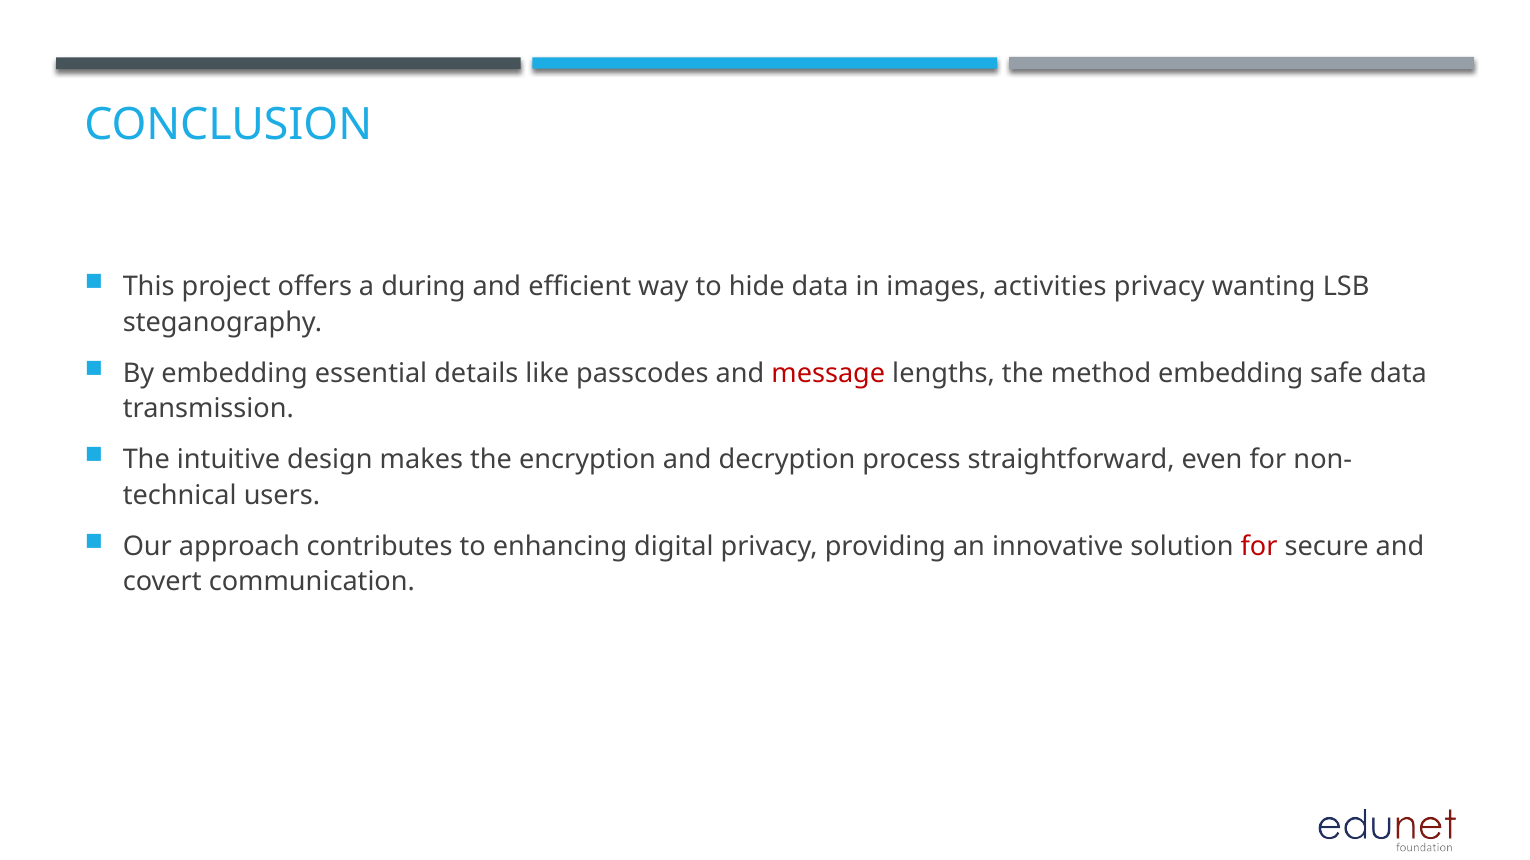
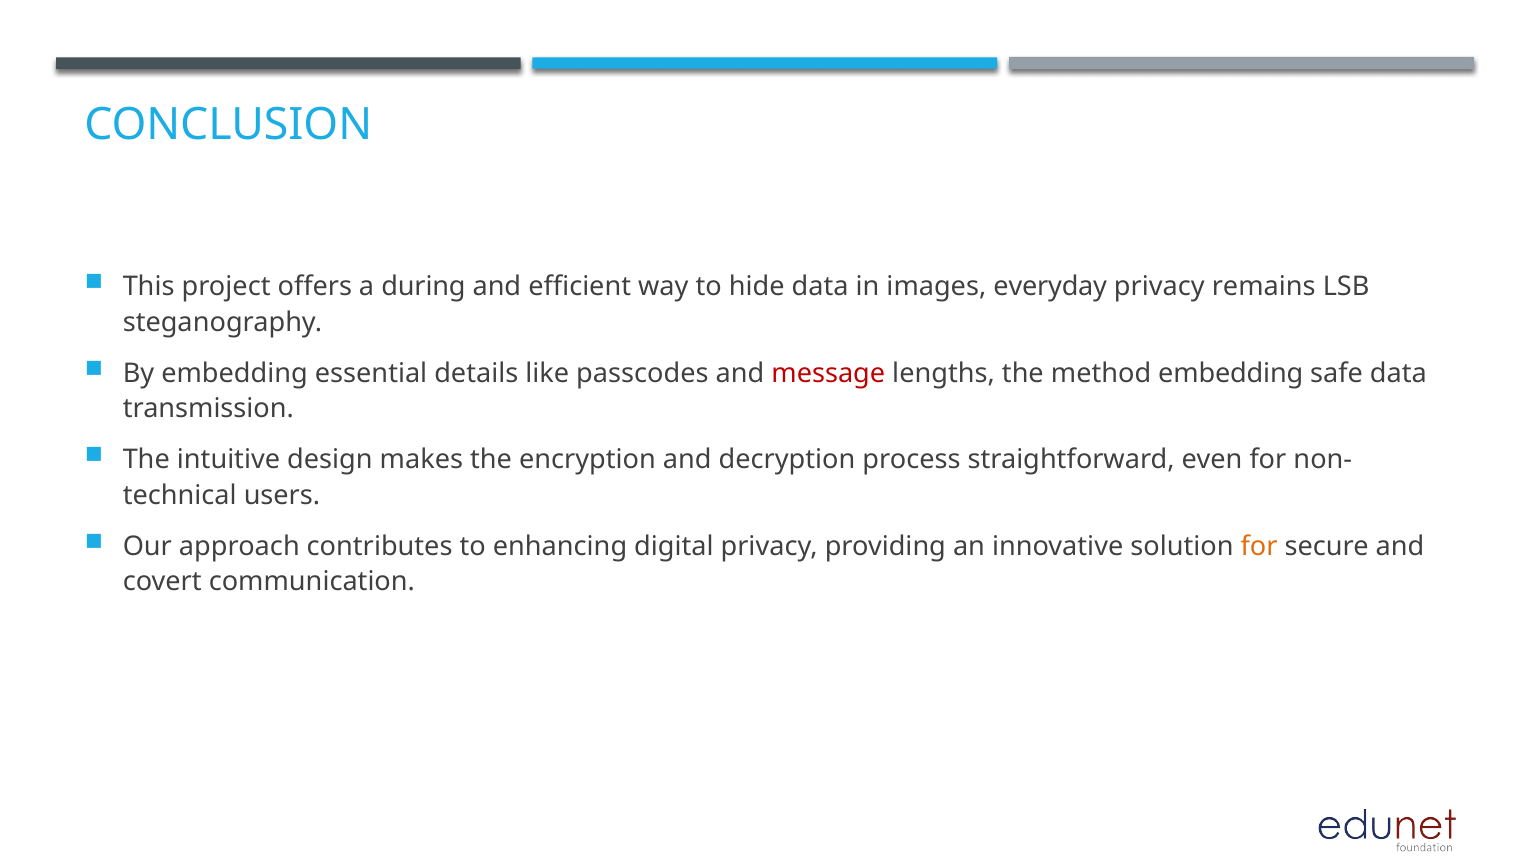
activities: activities -> everyday
wanting: wanting -> remains
for at (1259, 547) colour: red -> orange
